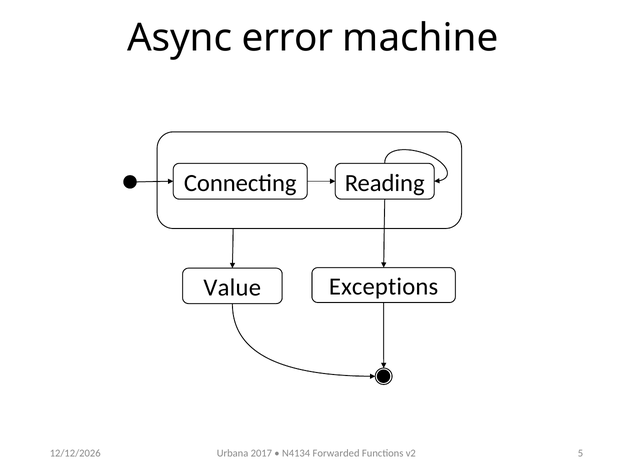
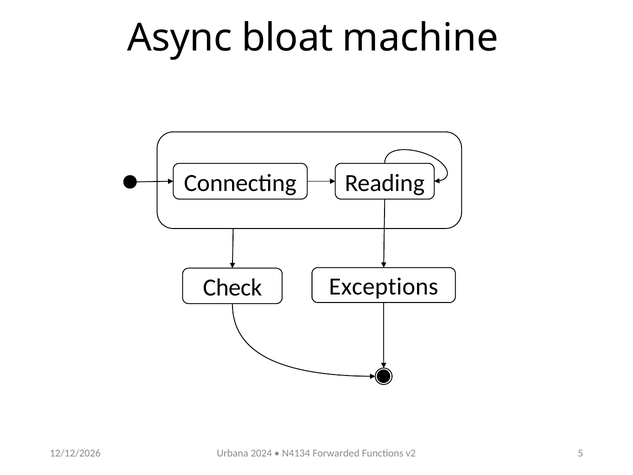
error: error -> bloat
Value: Value -> Check
2017: 2017 -> 2024
